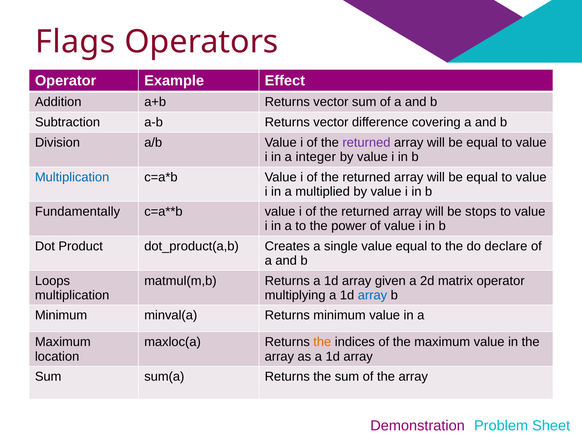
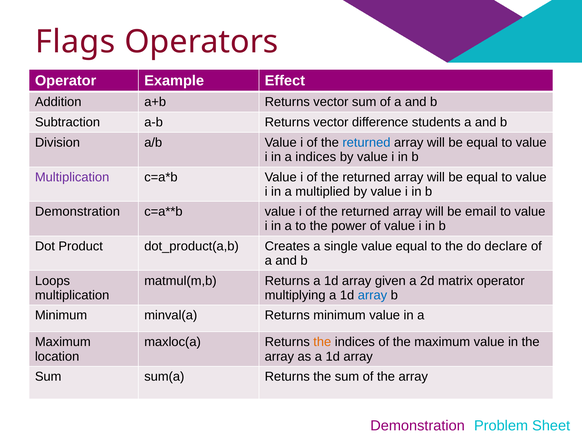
covering: covering -> students
returned at (366, 143) colour: purple -> blue
a integer: integer -> indices
Multiplication at (72, 177) colour: blue -> purple
Fundamentally at (77, 212): Fundamentally -> Demonstration
stops: stops -> email
